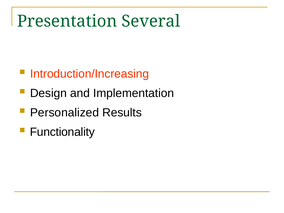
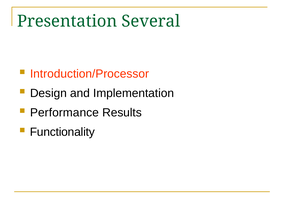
Introduction/Increasing: Introduction/Increasing -> Introduction/Processor
Personalized: Personalized -> Performance
